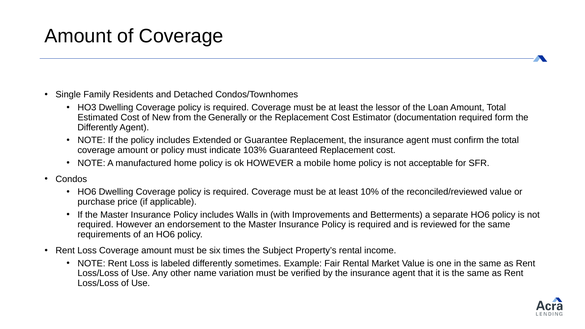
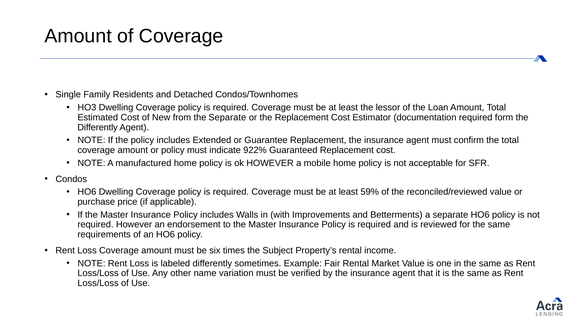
the Generally: Generally -> Separate
103%: 103% -> 922%
10%: 10% -> 59%
